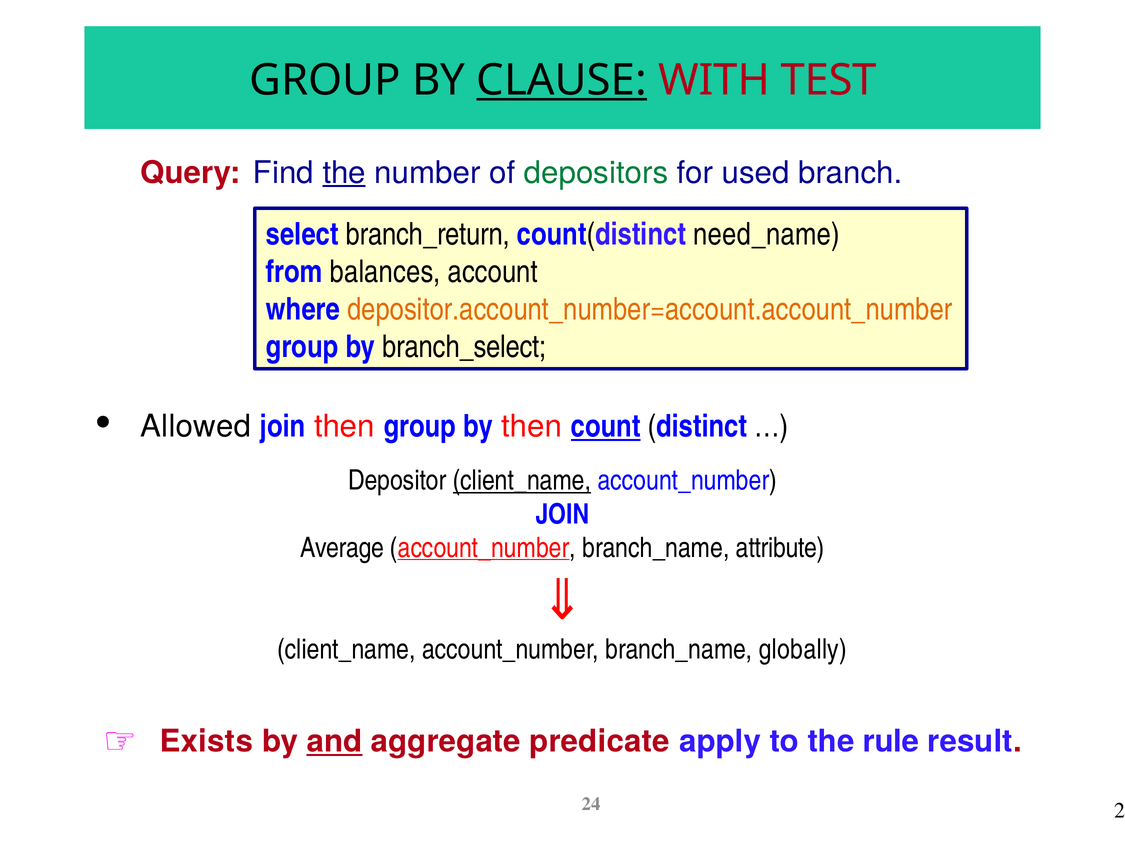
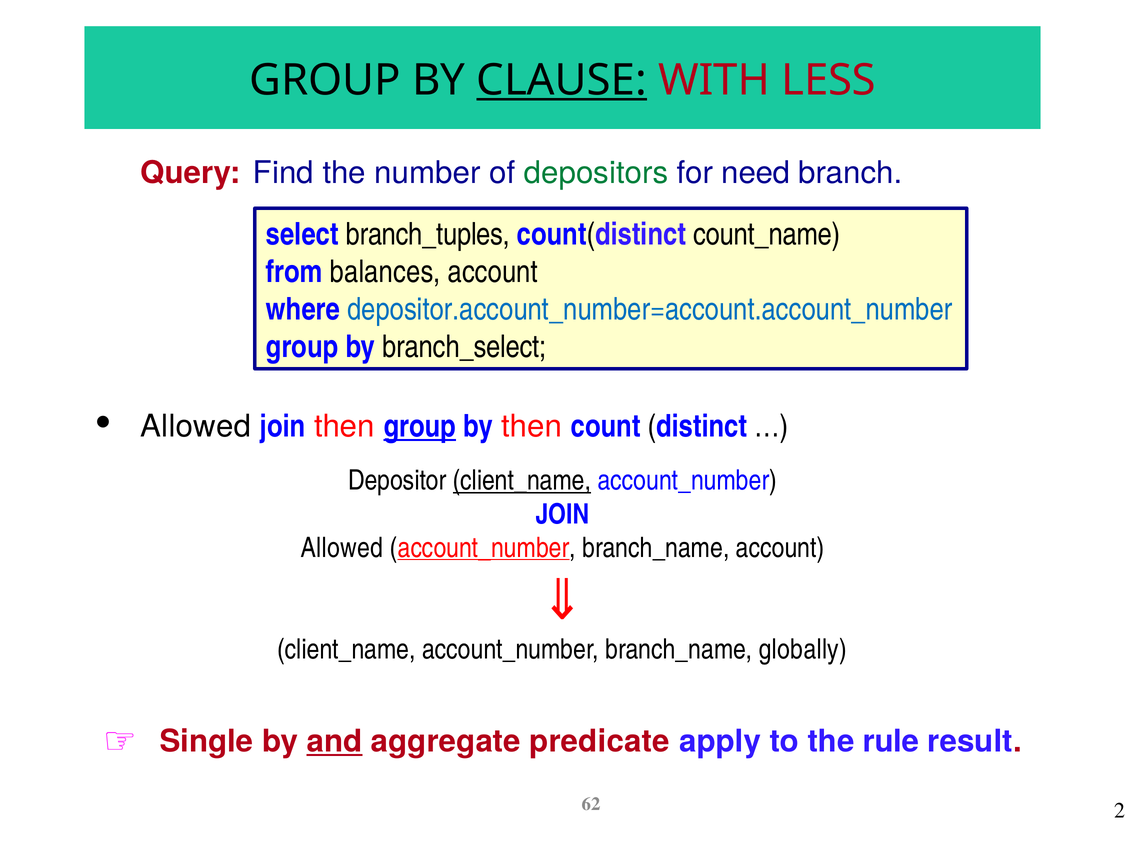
TEST: TEST -> LESS
the at (344, 173) underline: present -> none
used: used -> need
branch_return: branch_return -> branch_tuples
need_name: need_name -> count_name
depositor.account_number=account.account_number colour: orange -> blue
group at (420, 426) underline: none -> present
count underline: present -> none
Average at (342, 548): Average -> Allowed
branch_name attribute: attribute -> account
Exists: Exists -> Single
24: 24 -> 62
